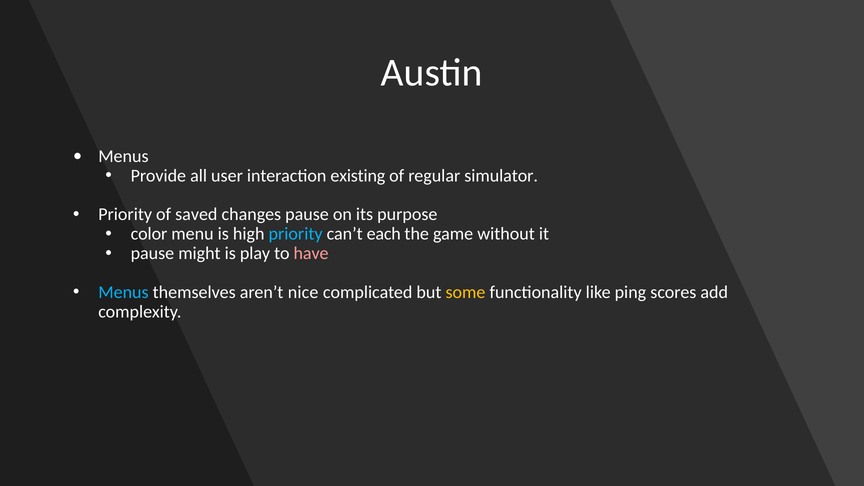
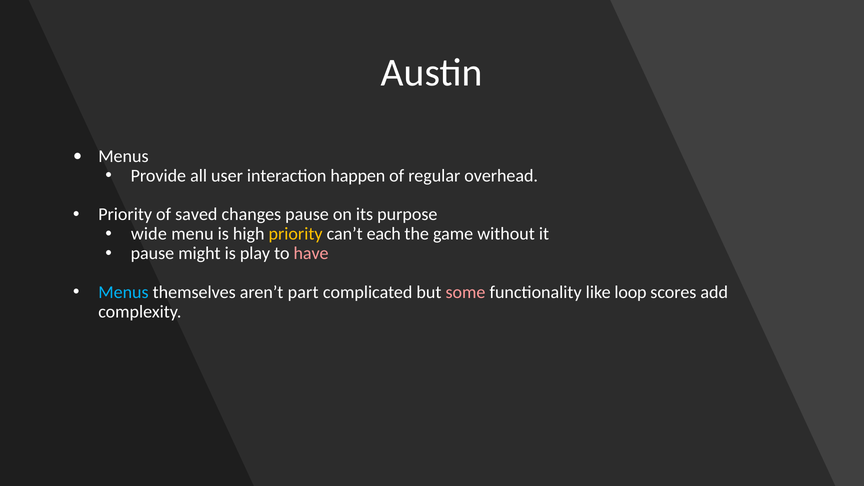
existing: existing -> happen
simulator: simulator -> overhead
color: color -> wide
priority at (296, 234) colour: light blue -> yellow
nice: nice -> part
some colour: yellow -> pink
ping: ping -> loop
